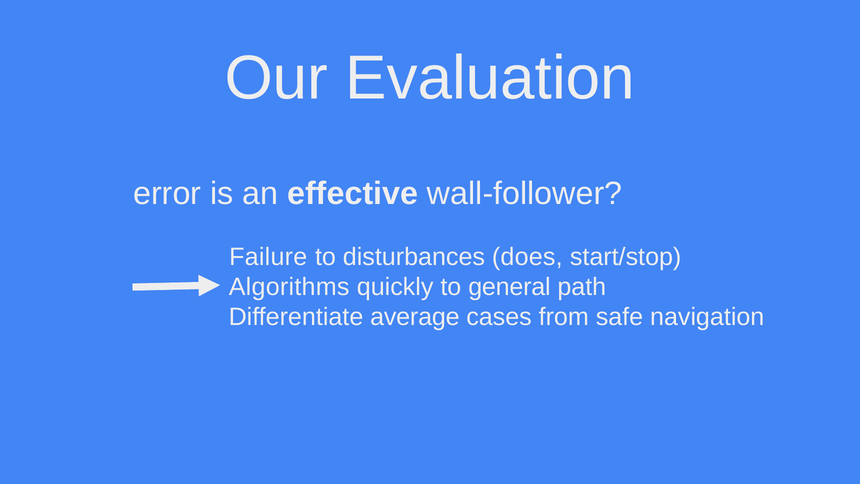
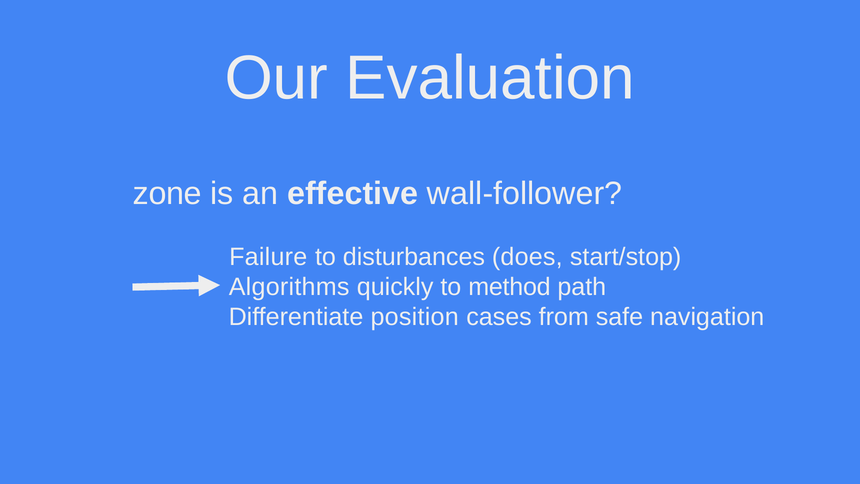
error: error -> zone
general: general -> method
average: average -> position
